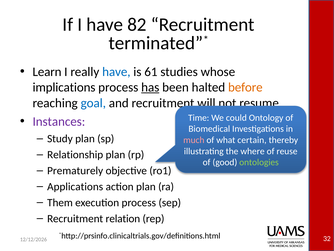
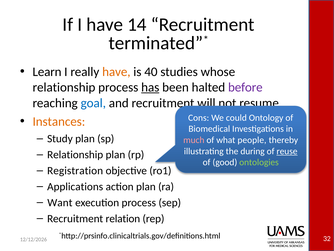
82: 82 -> 14
have at (116, 72) colour: blue -> orange
61: 61 -> 40
implications at (64, 87): implications -> relationship
before colour: orange -> purple
Time: Time -> Cons
Instances colour: purple -> orange
certain: certain -> people
where: where -> during
reuse underline: none -> present
Prematurely: Prematurely -> Registration
Them: Them -> Want
